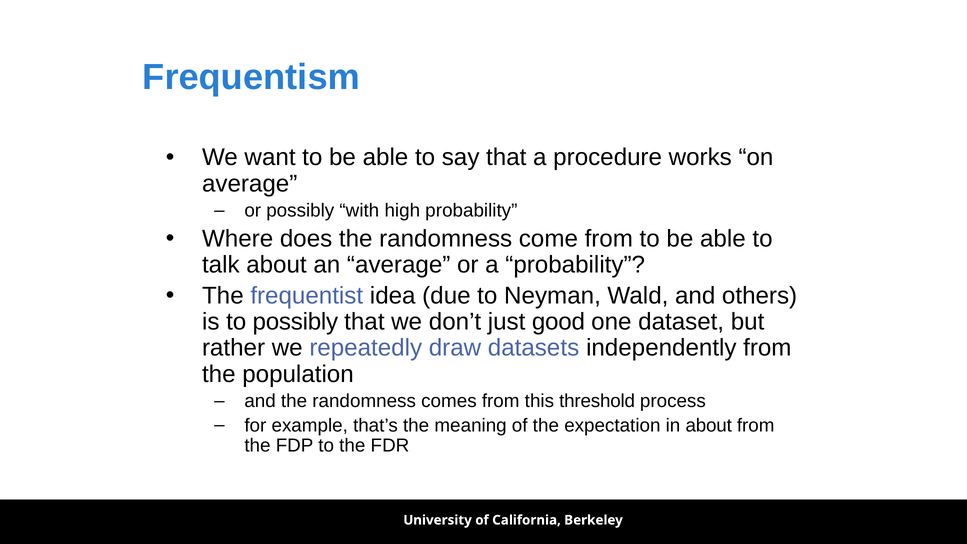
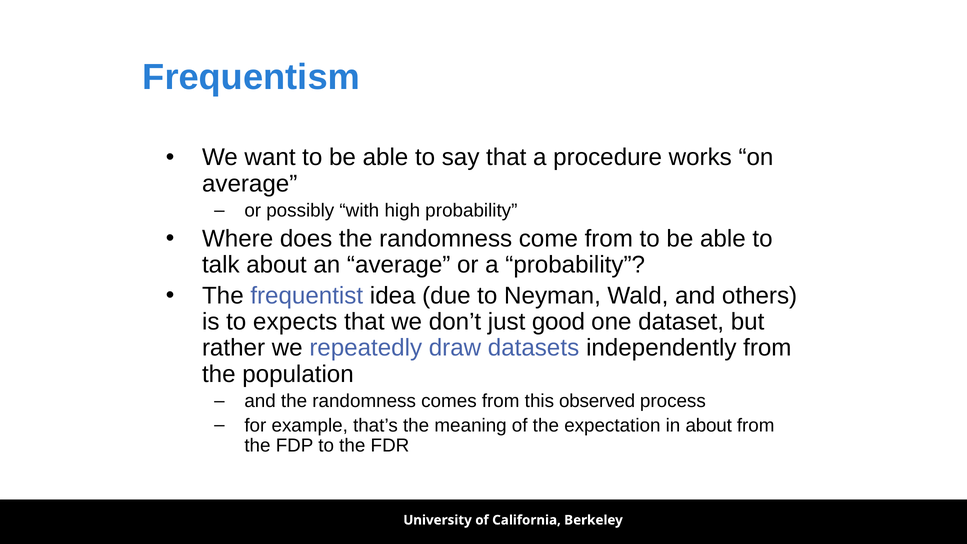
to possibly: possibly -> expects
threshold: threshold -> observed
